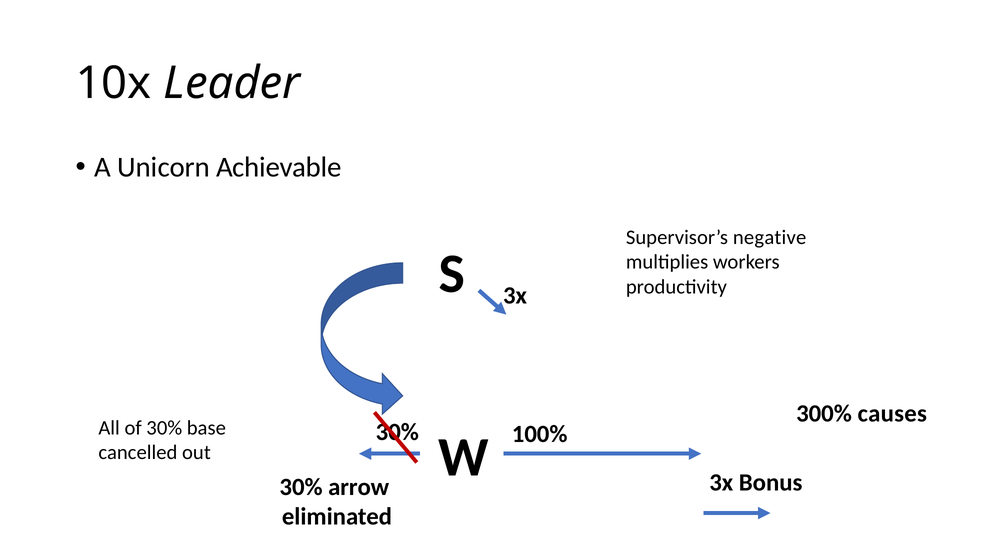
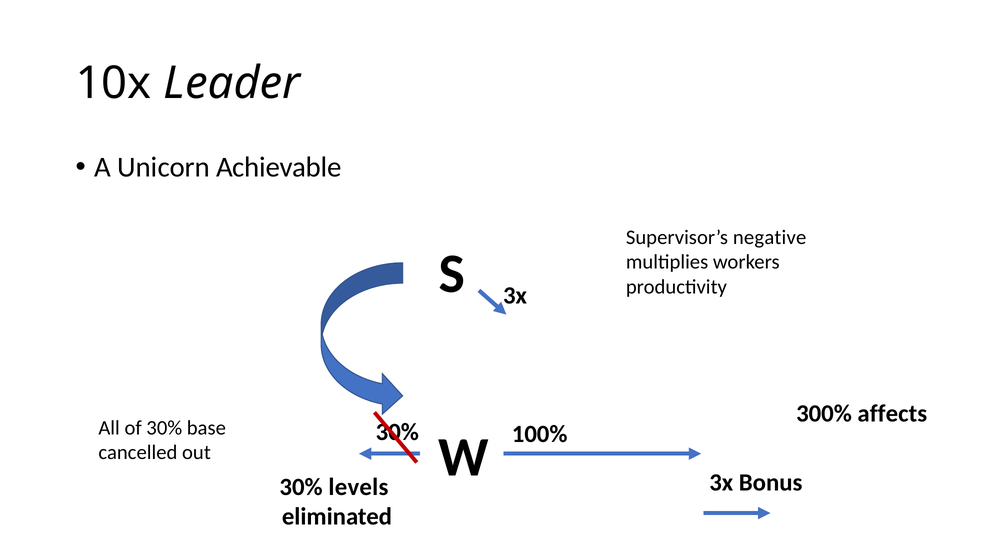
causes: causes -> affects
arrow: arrow -> levels
